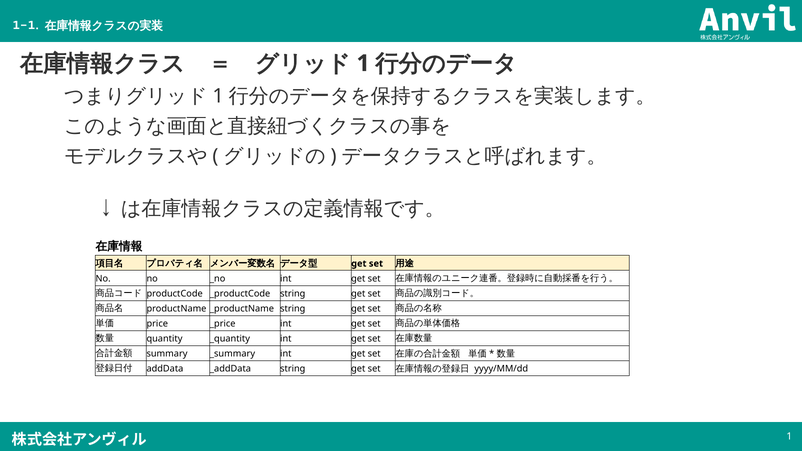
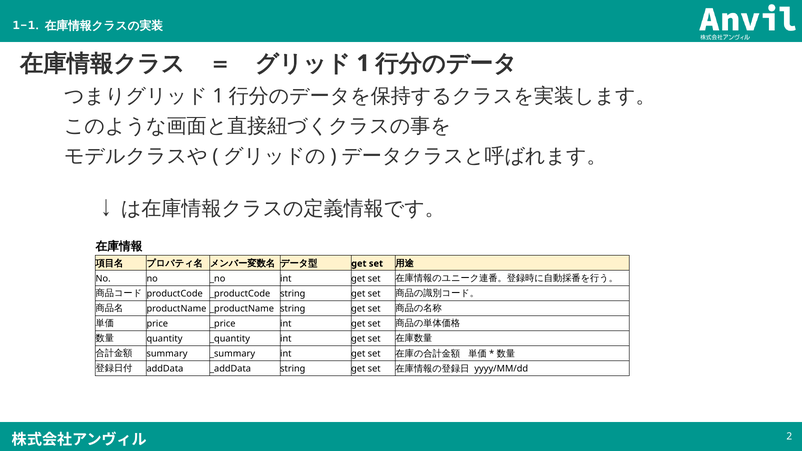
1 at (789, 437): 1 -> 2
